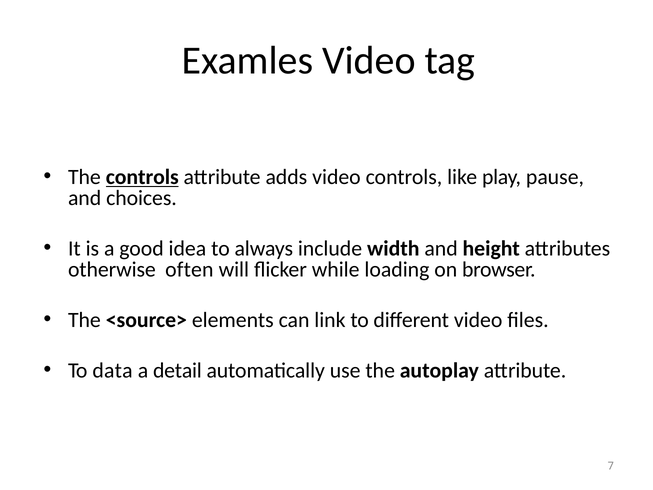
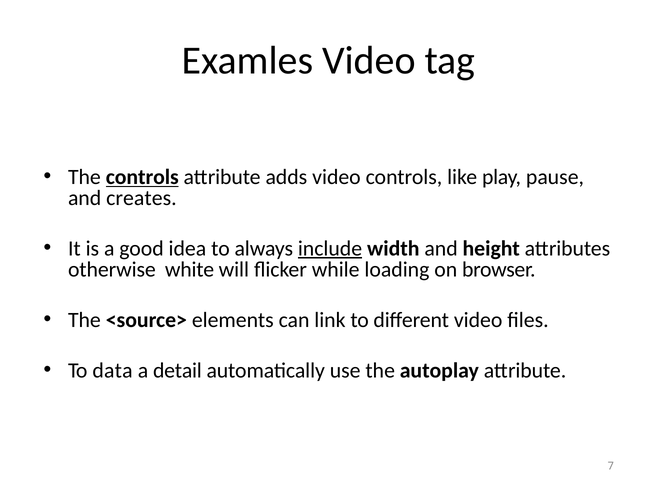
choices: choices -> creates
include underline: none -> present
often: often -> white
